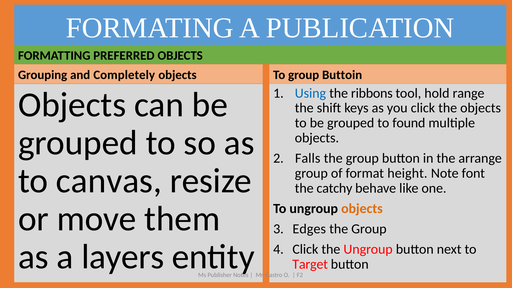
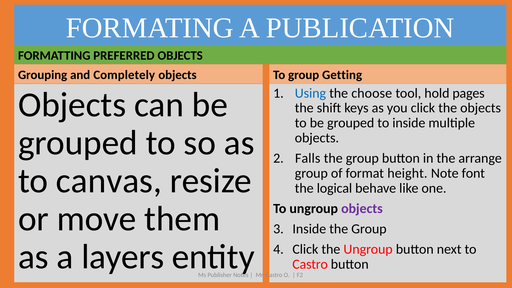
Buttoin: Buttoin -> Getting
ribbons: ribbons -> choose
range: range -> pages
to found: found -> inside
catchy: catchy -> logical
objects at (362, 209) colour: orange -> purple
Edges at (309, 229): Edges -> Inside
Target at (310, 264): Target -> Castro
